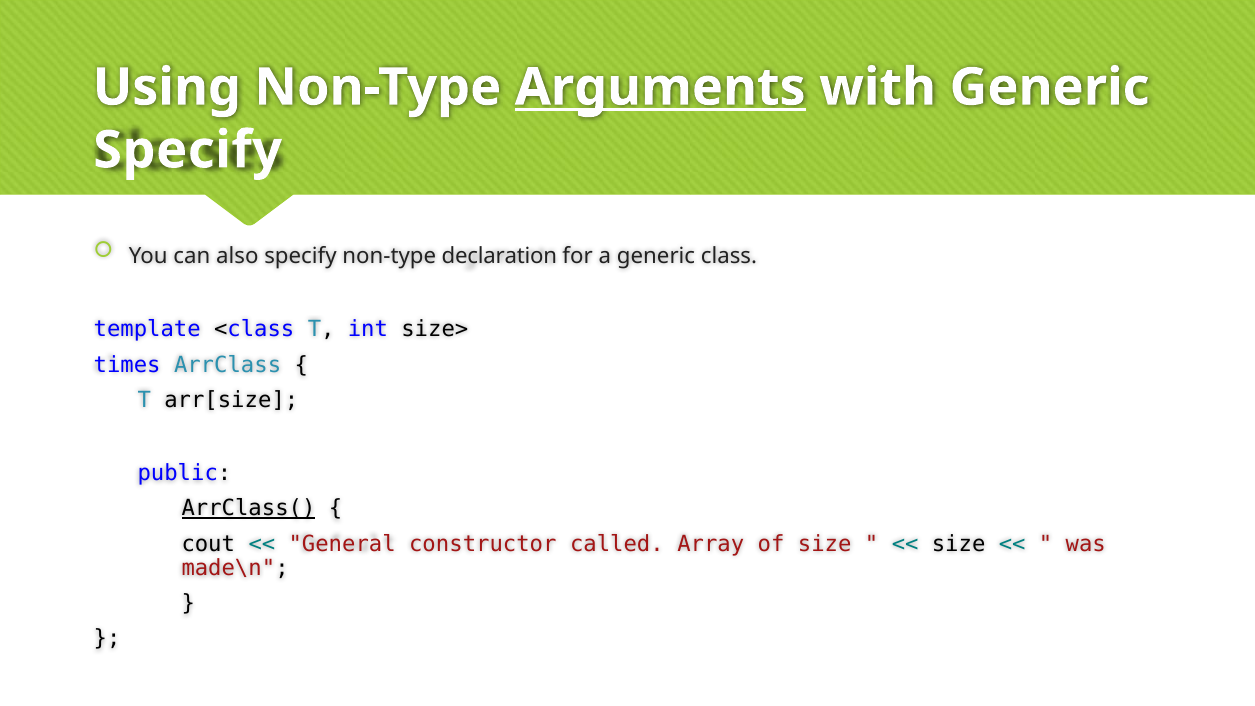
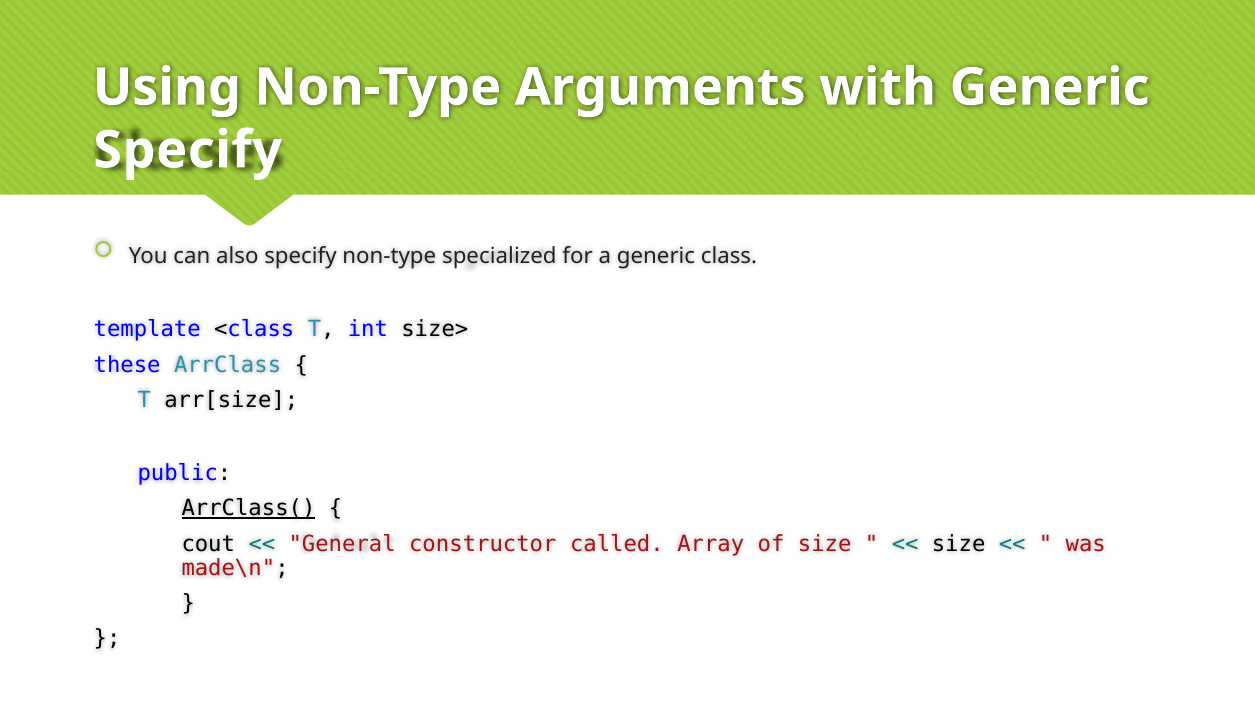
Arguments underline: present -> none
declaration: declaration -> specialized
times: times -> these
